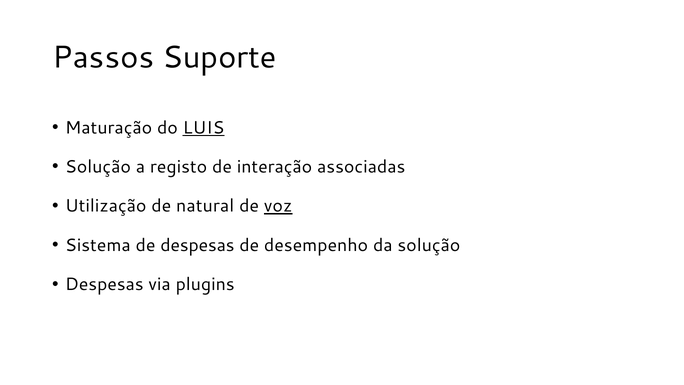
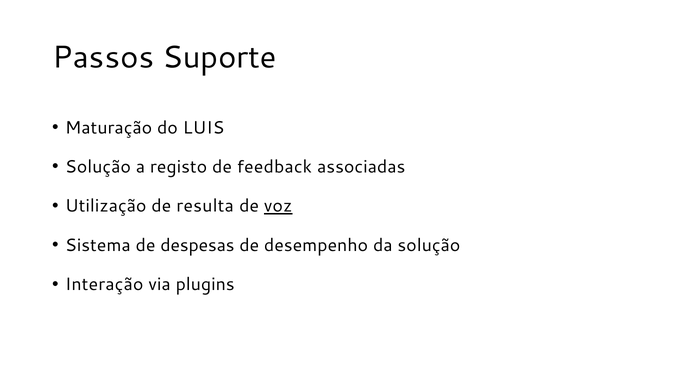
LUIS underline: present -> none
interação: interação -> feedback
natural: natural -> resulta
Despesas at (104, 284): Despesas -> Interação
